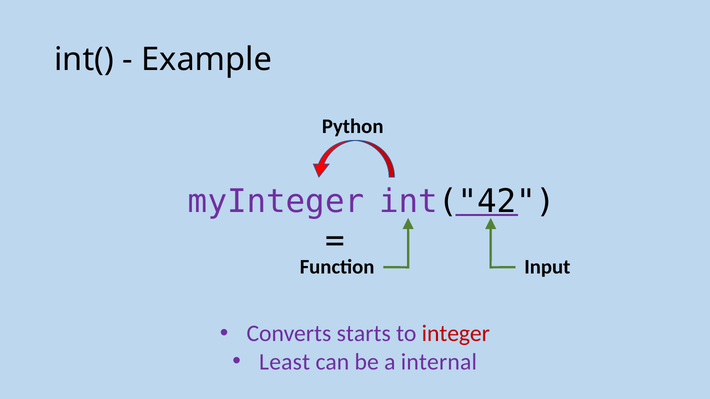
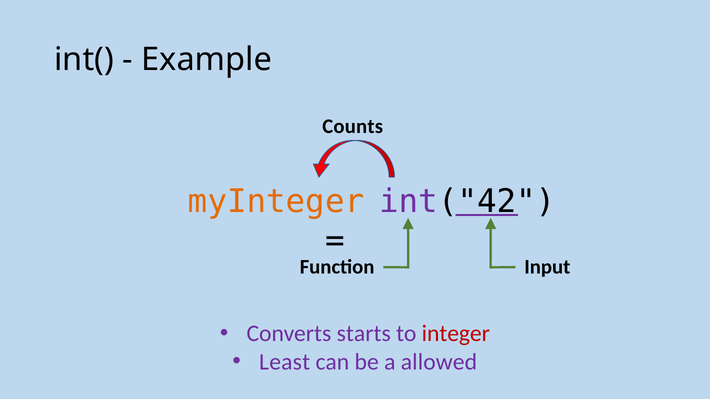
Python: Python -> Counts
myInteger colour: purple -> orange
internal: internal -> allowed
